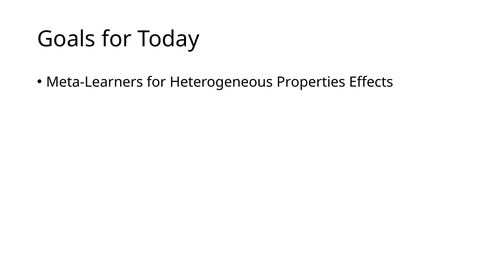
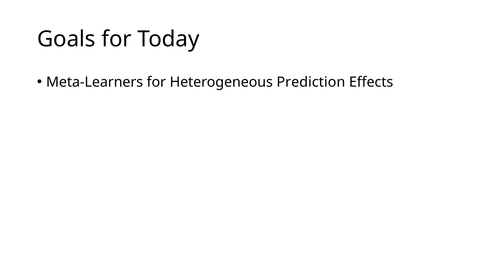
Properties: Properties -> Prediction
